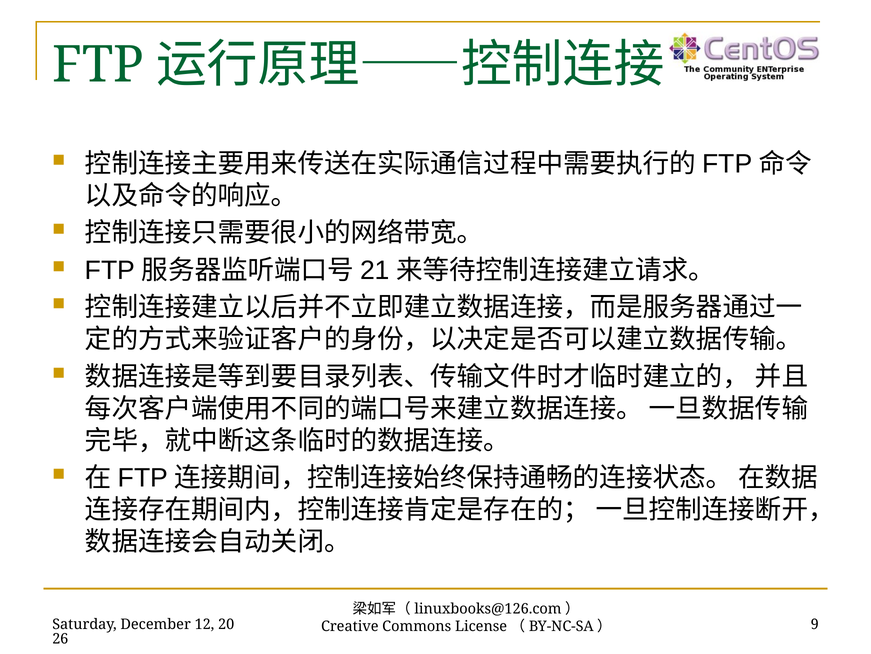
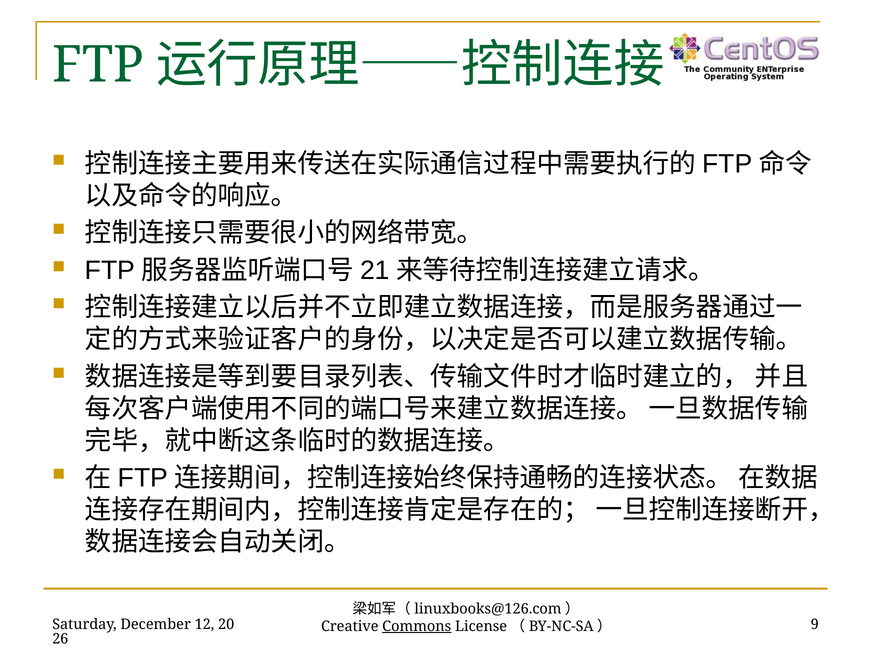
Commons underline: none -> present
